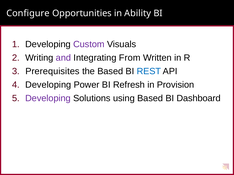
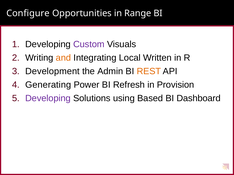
Ability: Ability -> Range
and colour: purple -> orange
From: From -> Local
Prerequisites: Prerequisites -> Development
the Based: Based -> Admin
REST colour: blue -> orange
Developing at (48, 85): Developing -> Generating
